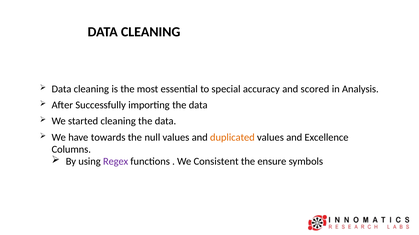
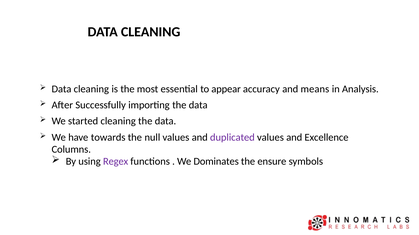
special: special -> appear
scored: scored -> means
duplicated colour: orange -> purple
Consistent: Consistent -> Dominates
